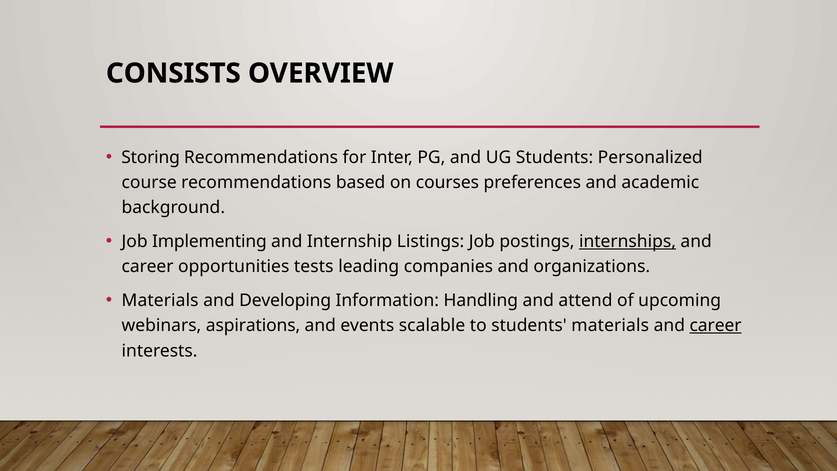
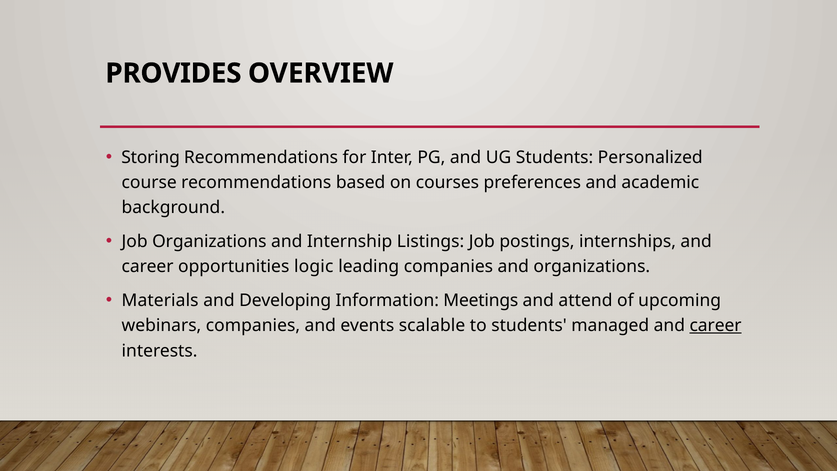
CONSISTS: CONSISTS -> PROVIDES
Job Implementing: Implementing -> Organizations
internships underline: present -> none
tests: tests -> logic
Handling: Handling -> Meetings
webinars aspirations: aspirations -> companies
students materials: materials -> managed
